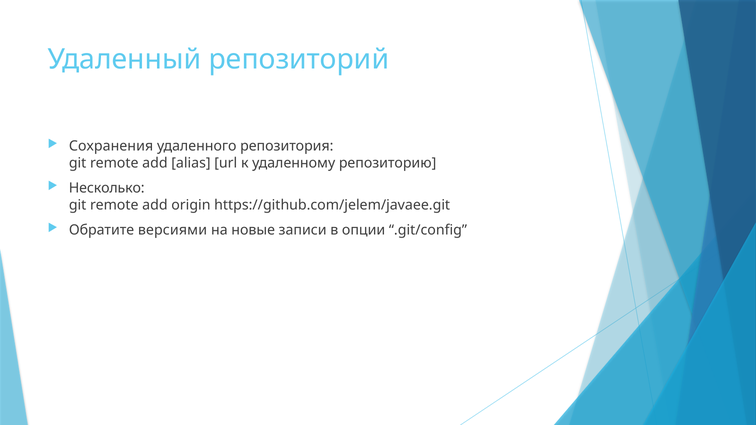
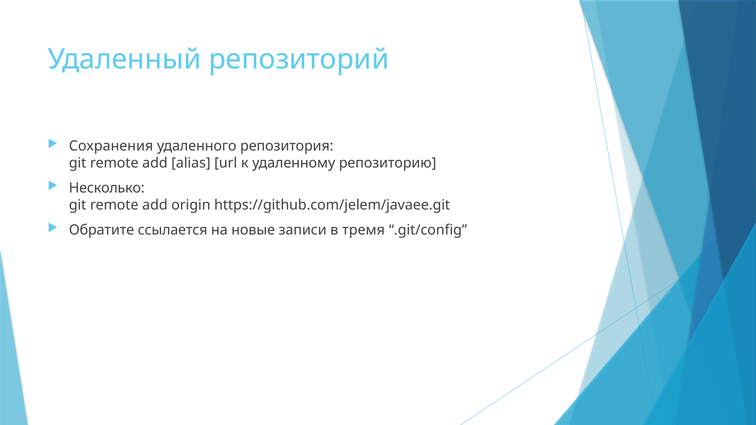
версиями: версиями -> ссылается
опции: опции -> тремя
